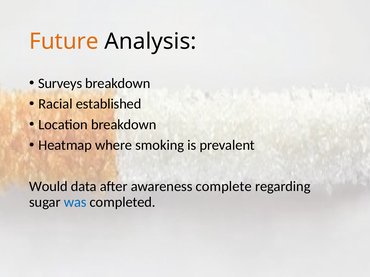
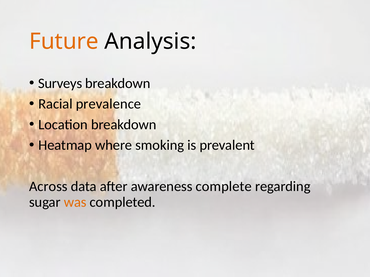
established: established -> prevalence
Would: Would -> Across
was colour: blue -> orange
